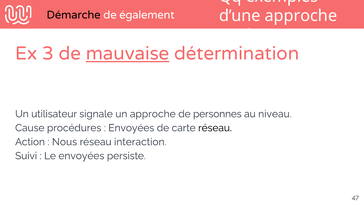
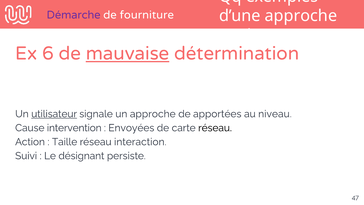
Démarche colour: black -> purple
également: également -> fourniture
3: 3 -> 6
utilisateur underline: none -> present
personnes: personnes -> apportées
procédures: procédures -> intervention
Nous: Nous -> Taille
Le envoyées: envoyées -> désignant
